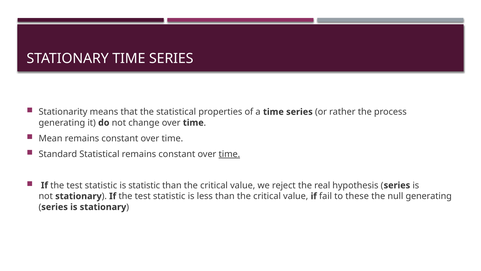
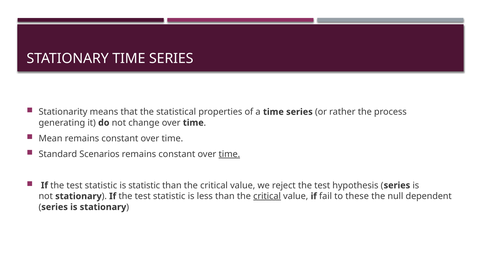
Standard Statistical: Statistical -> Scenarios
reject the real: real -> test
critical at (267, 196) underline: none -> present
null generating: generating -> dependent
